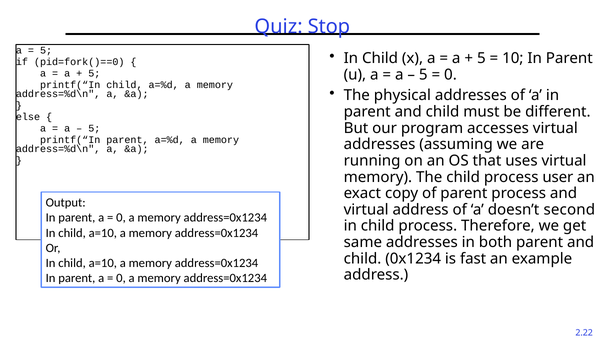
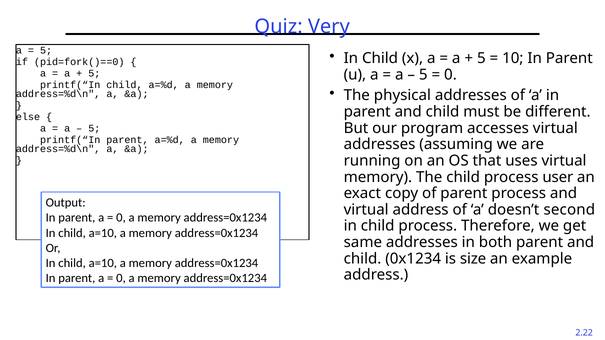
Stop: Stop -> Very
fast: fast -> size
